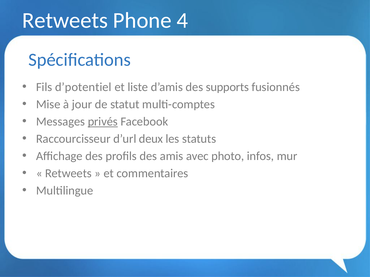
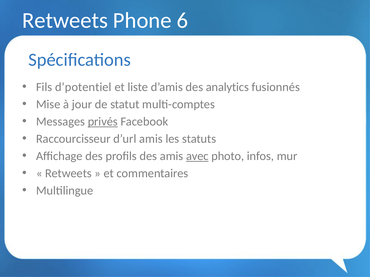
4: 4 -> 6
supports: supports -> analytics
d’url deux: deux -> amis
avec underline: none -> present
